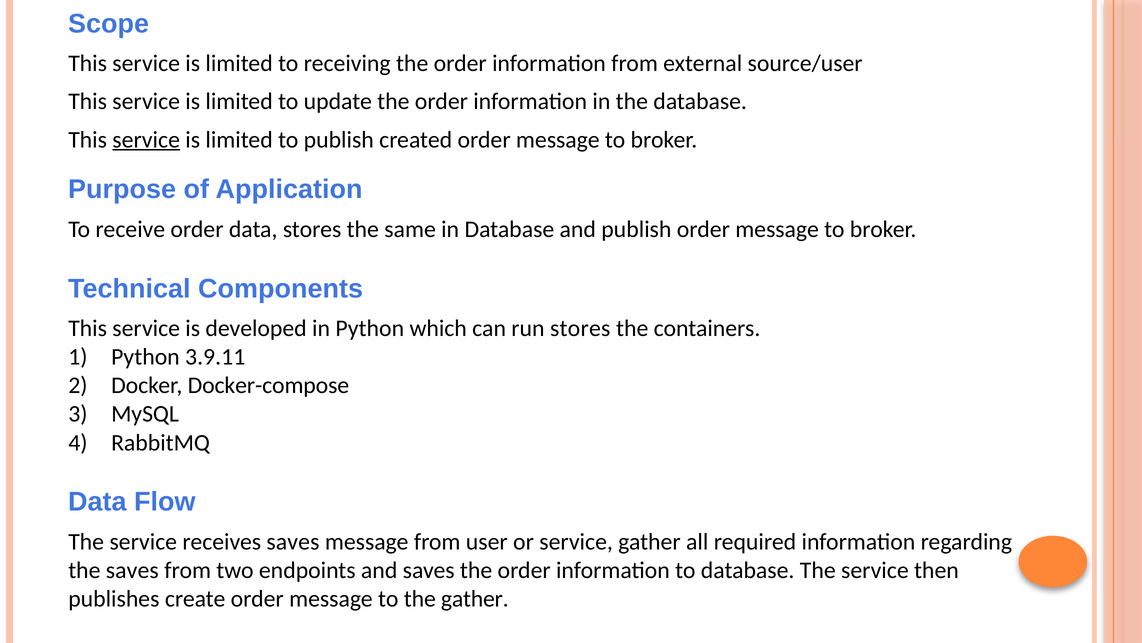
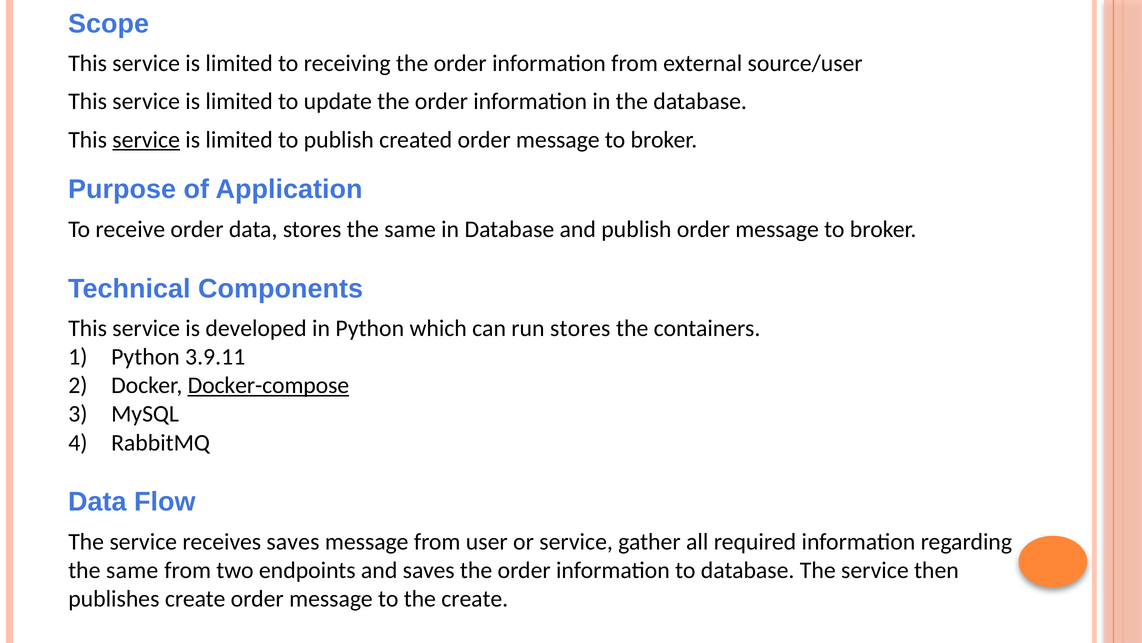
Docker-compose underline: none -> present
saves at (132, 570): saves -> same
the gather: gather -> create
